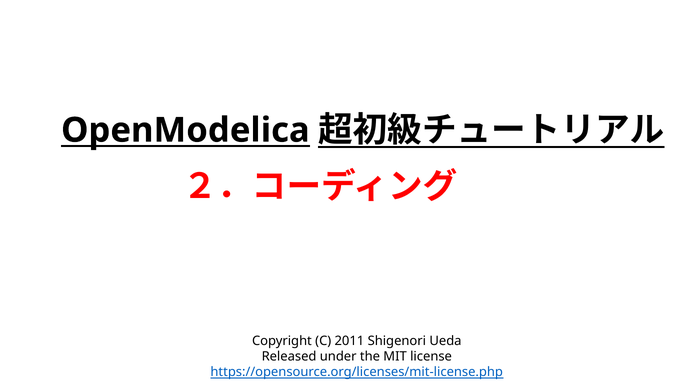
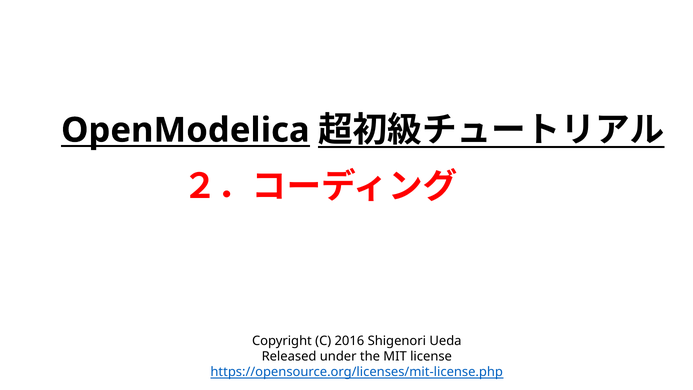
2011: 2011 -> 2016
